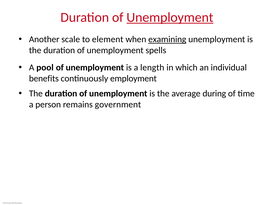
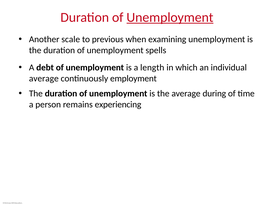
element: element -> previous
examining underline: present -> none
pool: pool -> debt
benefits at (44, 79): benefits -> average
government: government -> experiencing
